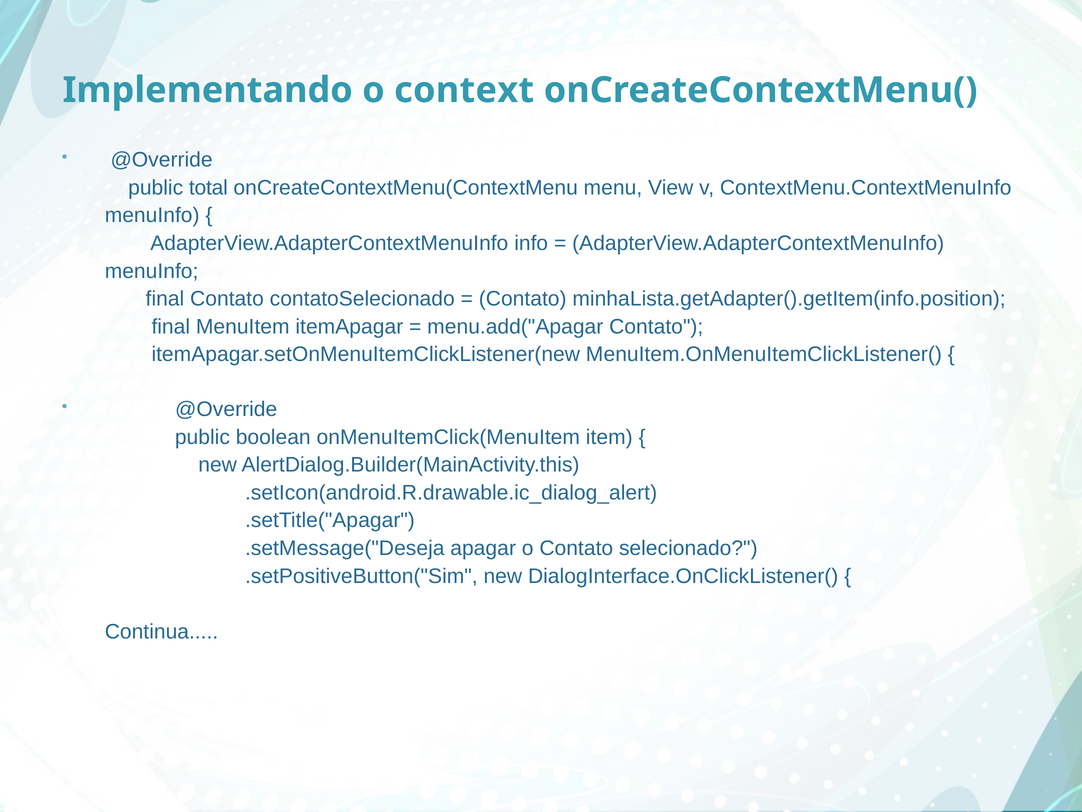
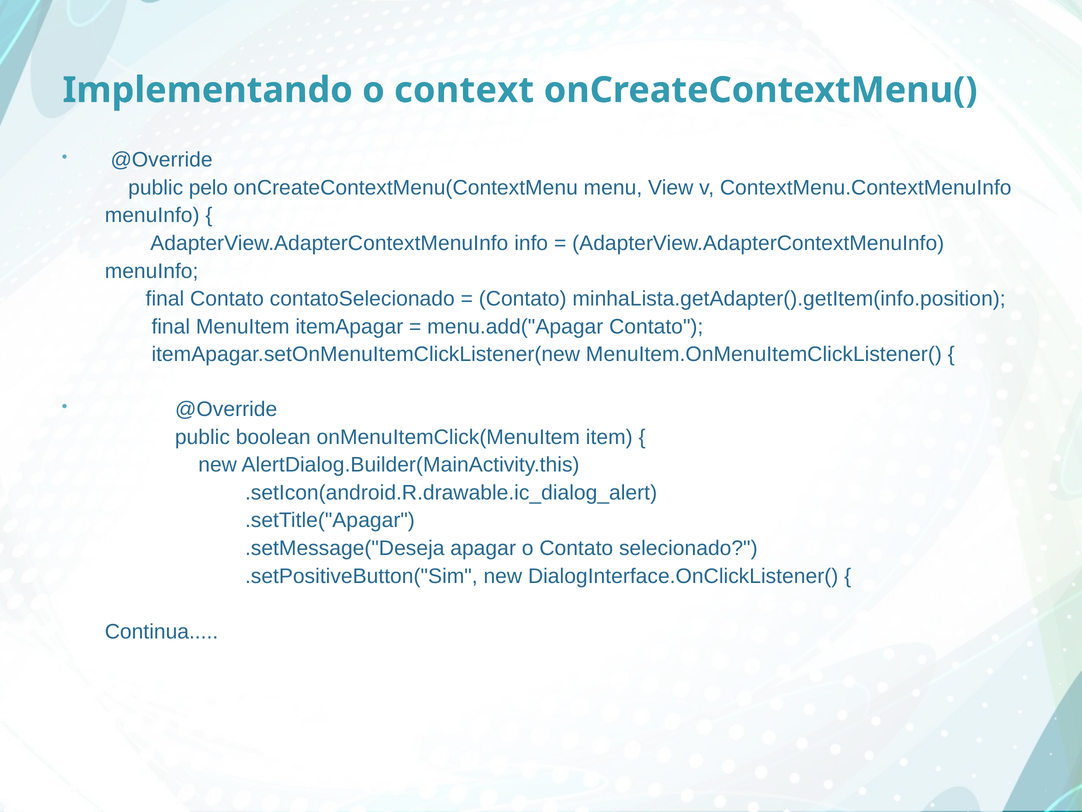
total: total -> pelo
